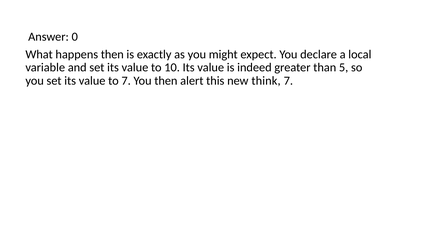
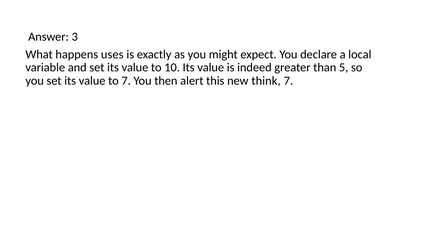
0: 0 -> 3
happens then: then -> uses
